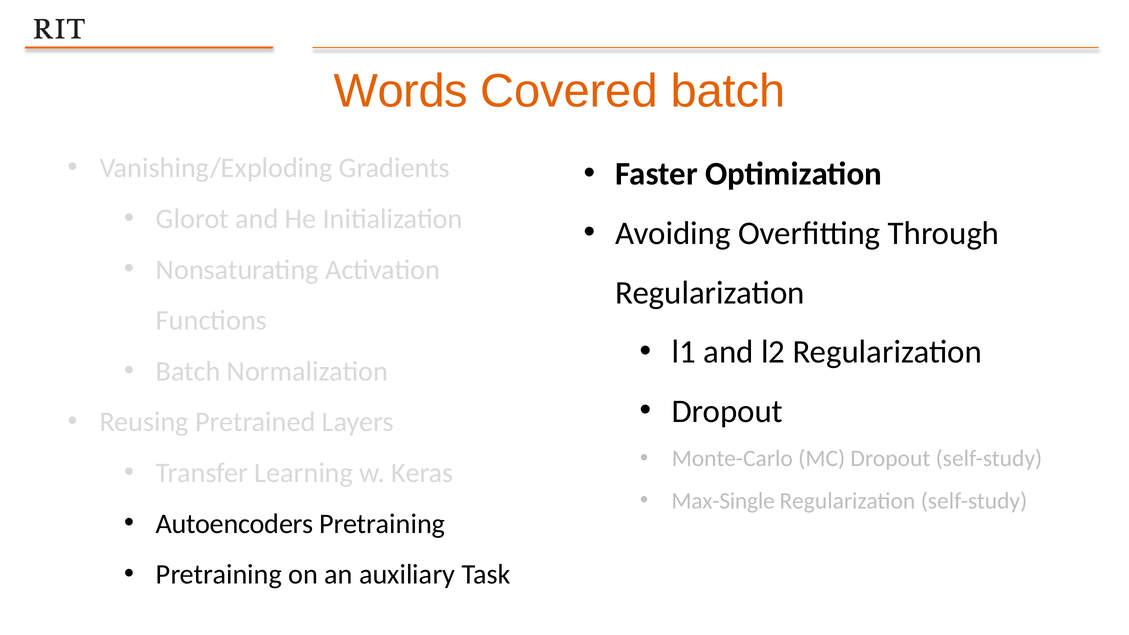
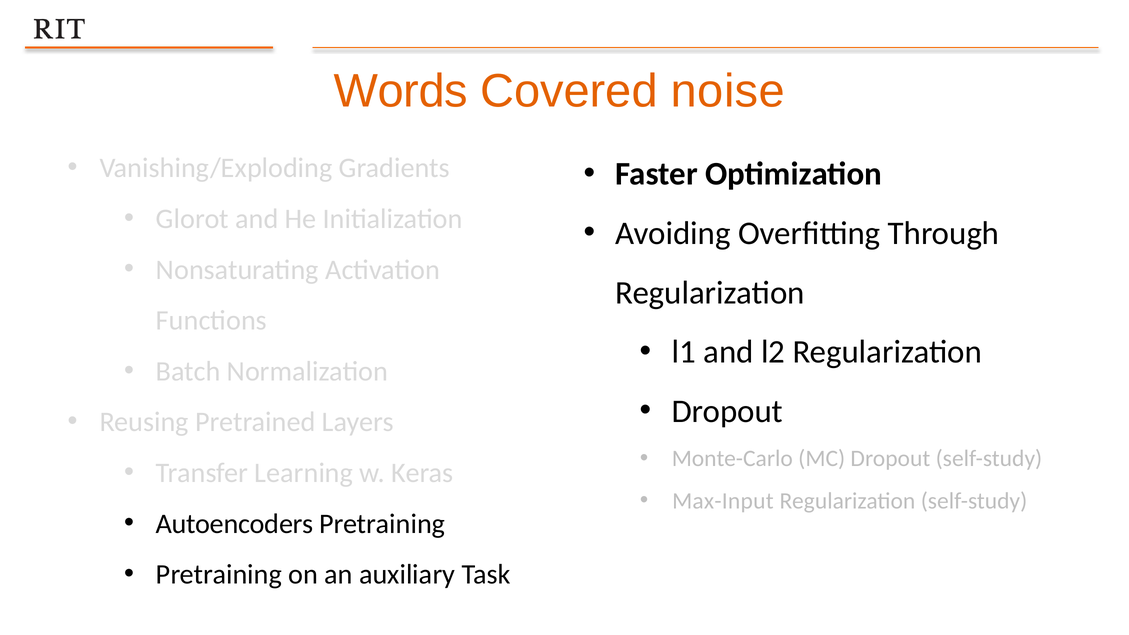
Covered batch: batch -> noise
Max-Single: Max-Single -> Max-Input
